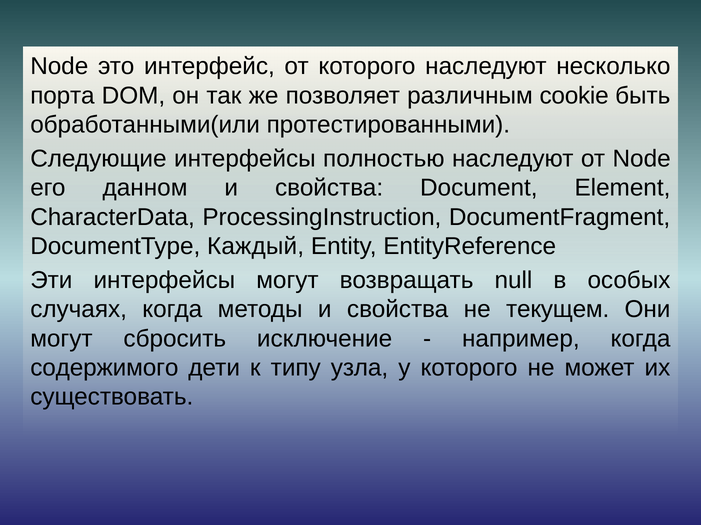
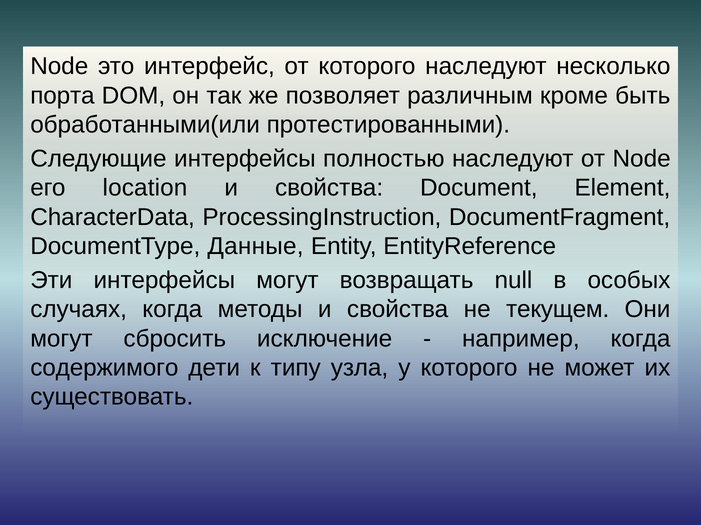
cookie: cookie -> кроме
данном: данном -> location
Каждый: Каждый -> Данные
